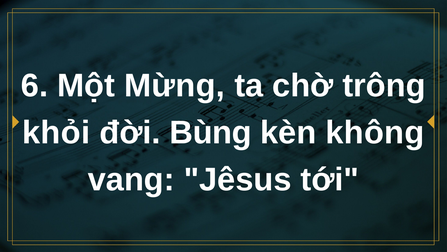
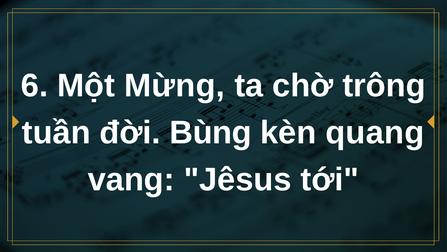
khỏi: khỏi -> tuần
không: không -> quang
